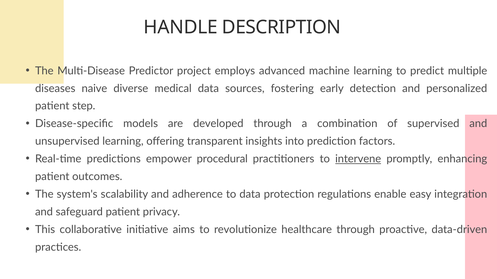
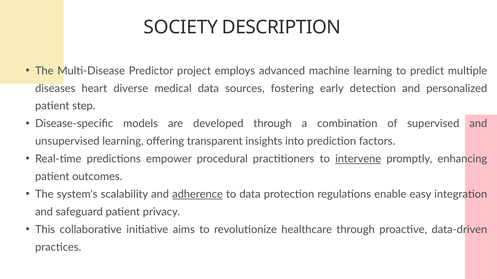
HANDLE: HANDLE -> SOCIETY
naive: naive -> heart
adherence underline: none -> present
